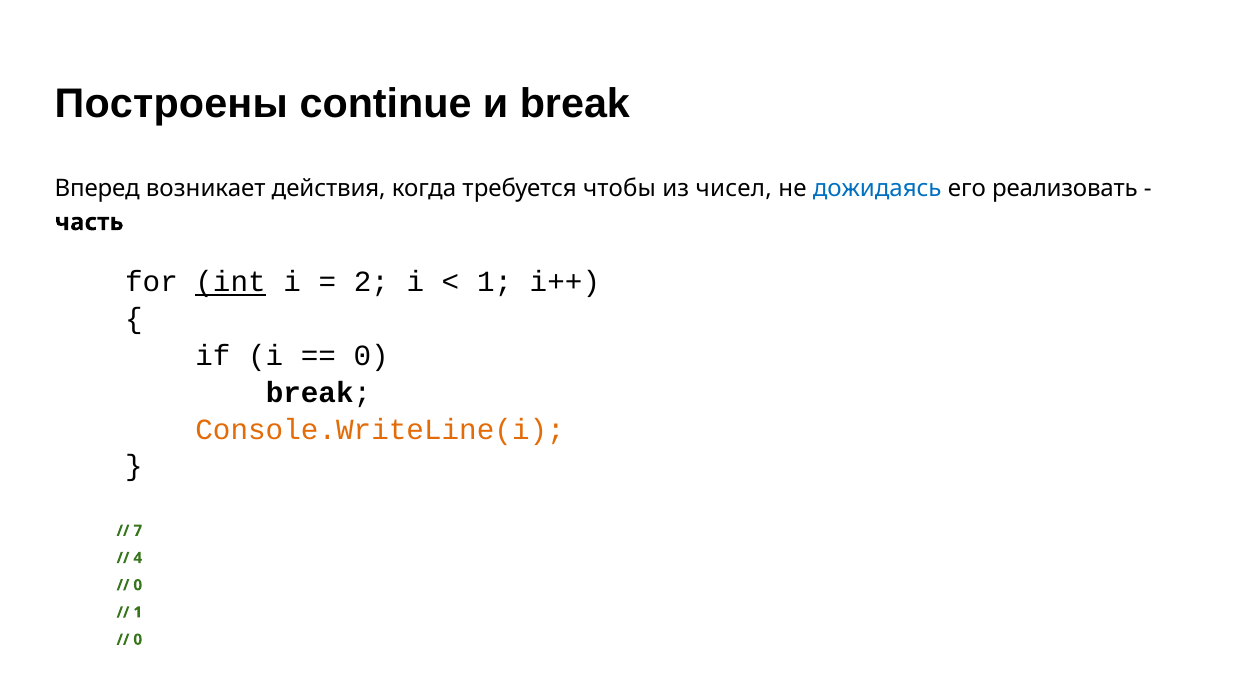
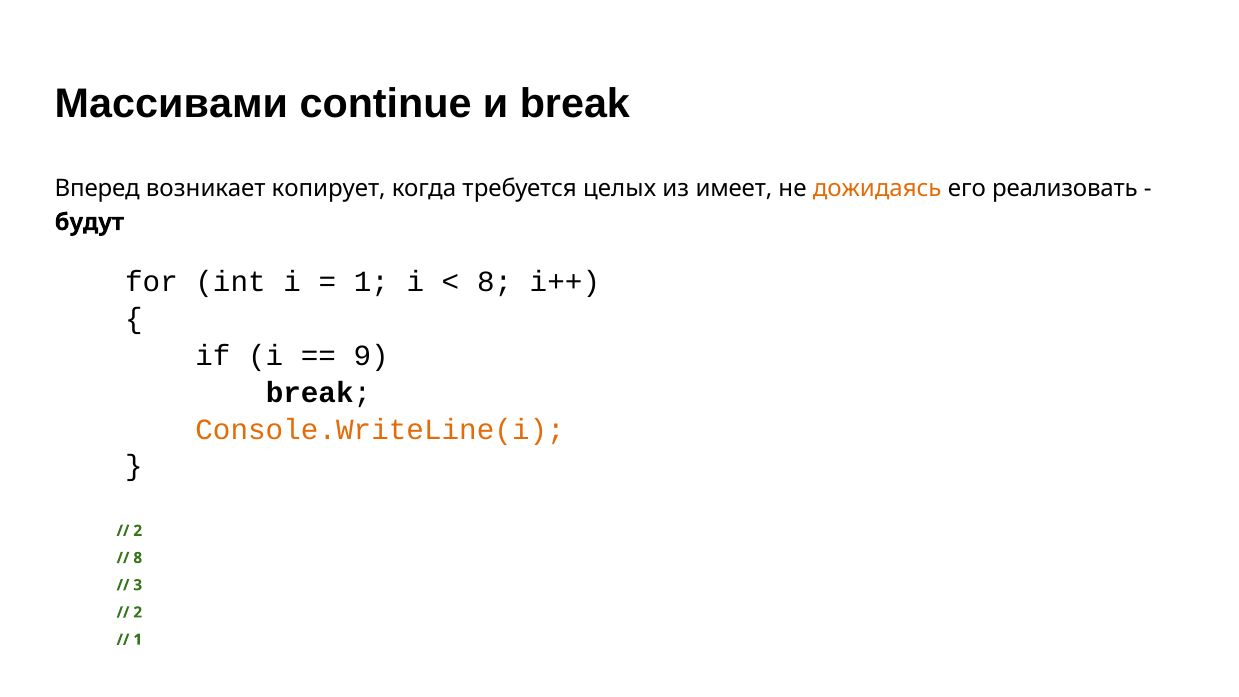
Построены: Построены -> Массивами
действия: действия -> копирует
чтобы: чтобы -> целых
чисел: чисел -> имеет
дожидаясь colour: blue -> orange
часть: часть -> будут
int underline: present -> none
2 at (371, 282): 2 -> 1
1 at (495, 282): 1 -> 8
0 at (371, 356): 0 -> 9
7 at (138, 531): 7 -> 2
4 at (138, 558): 4 -> 8
0 at (138, 585): 0 -> 3
1 at (138, 612): 1 -> 2
0 at (138, 640): 0 -> 1
